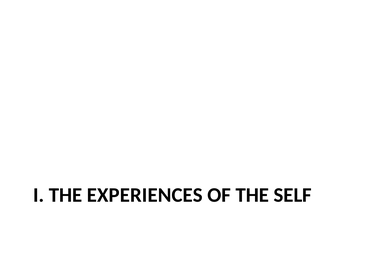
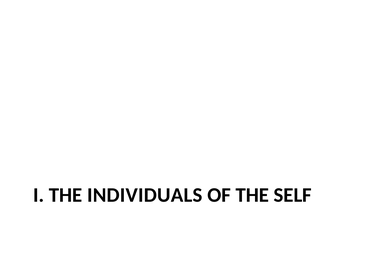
EXPERIENCES: EXPERIENCES -> INDIVIDUALS
